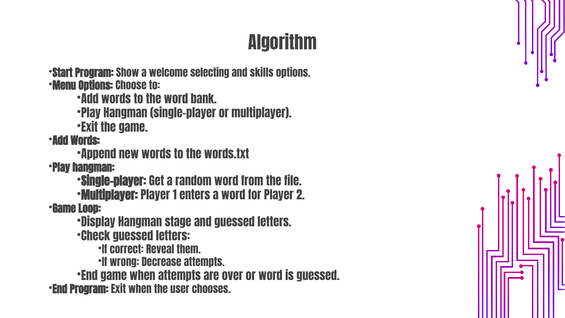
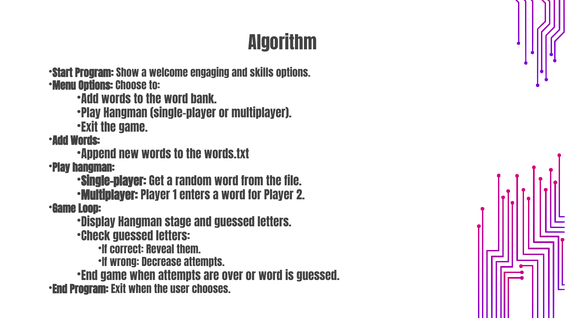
selecting: selecting -> engaging
